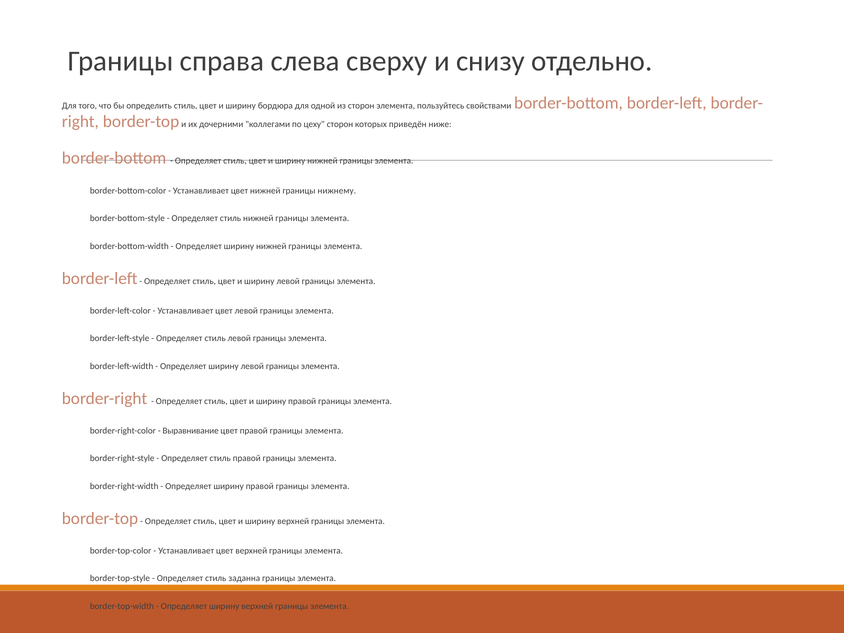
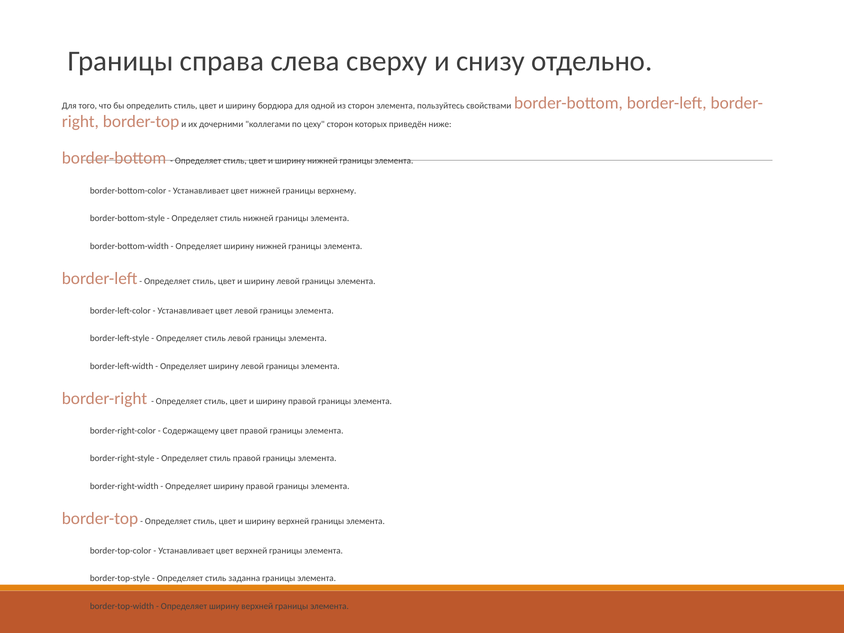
нижнему: нижнему -> верхнему
Выравнивание: Выравнивание -> Содержащему
